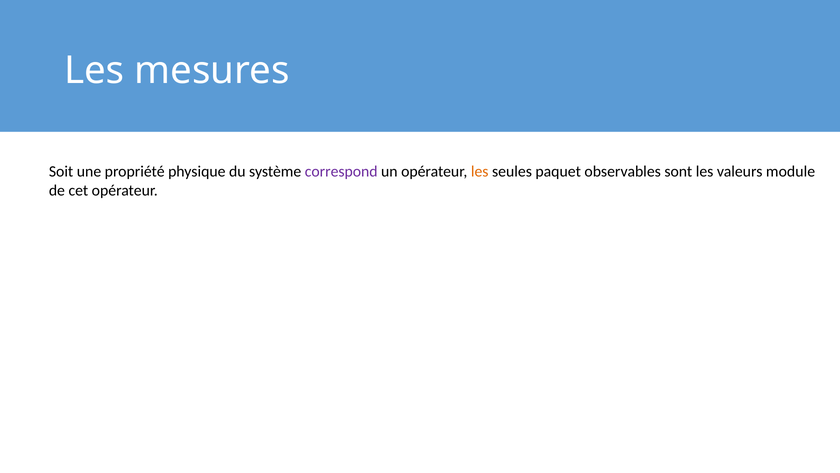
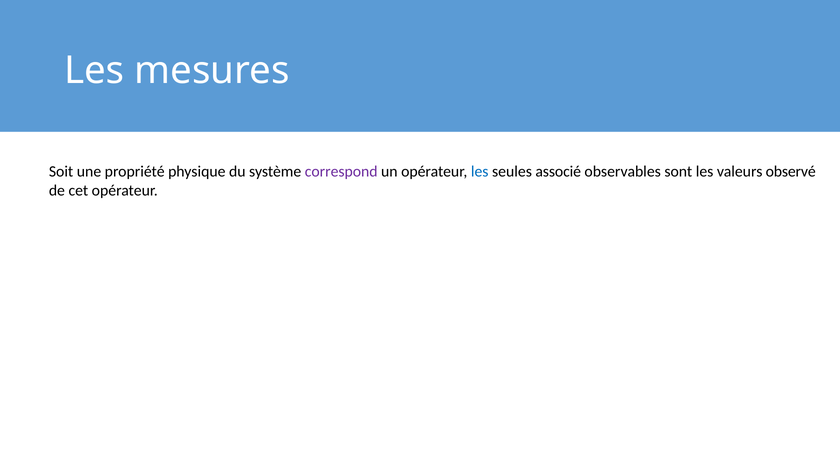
les at (480, 171) colour: orange -> blue
paquet: paquet -> associé
module: module -> observé
